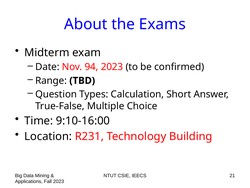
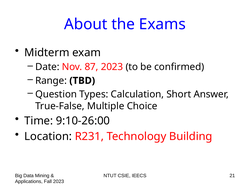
94: 94 -> 87
9:10-16:00: 9:10-16:00 -> 9:10-26:00
